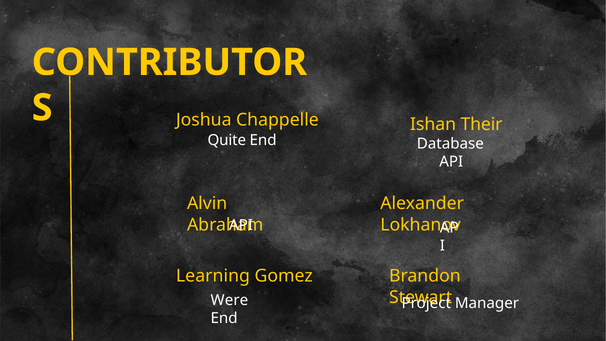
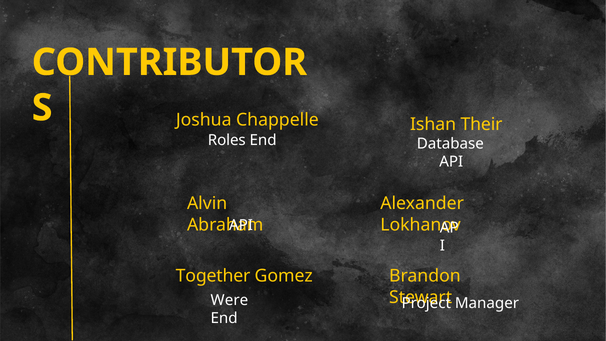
Quite: Quite -> Roles
Learning: Learning -> Together
